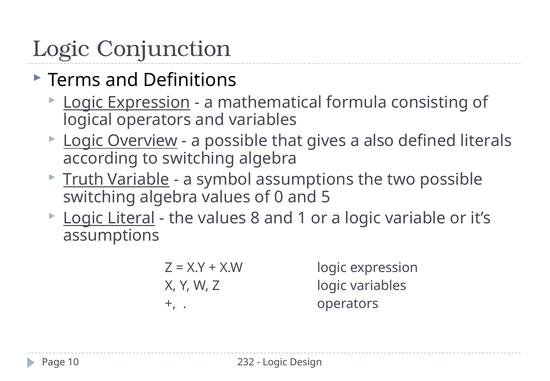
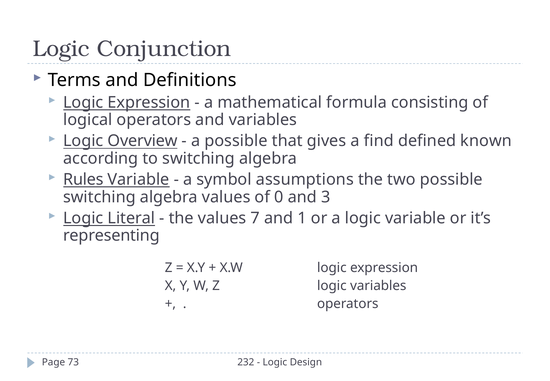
also: also -> find
literals: literals -> known
Truth: Truth -> Rules
5: 5 -> 3
8: 8 -> 7
assumptions at (111, 235): assumptions -> representing
10: 10 -> 73
